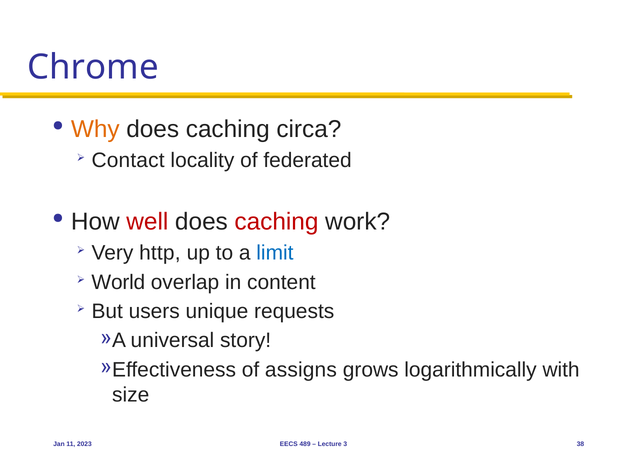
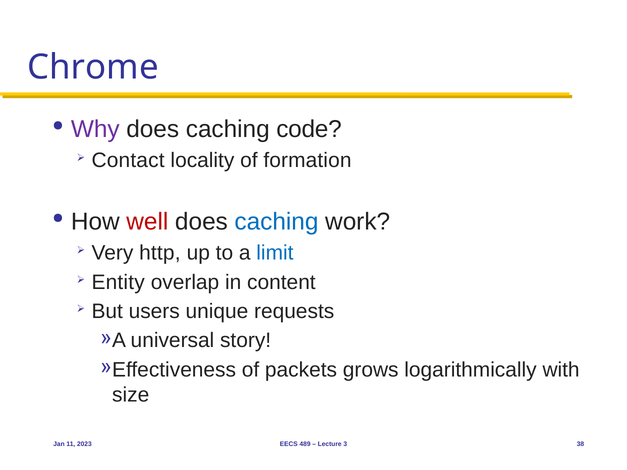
Why colour: orange -> purple
circa: circa -> code
federated: federated -> formation
caching at (276, 222) colour: red -> blue
World: World -> Entity
assigns: assigns -> packets
